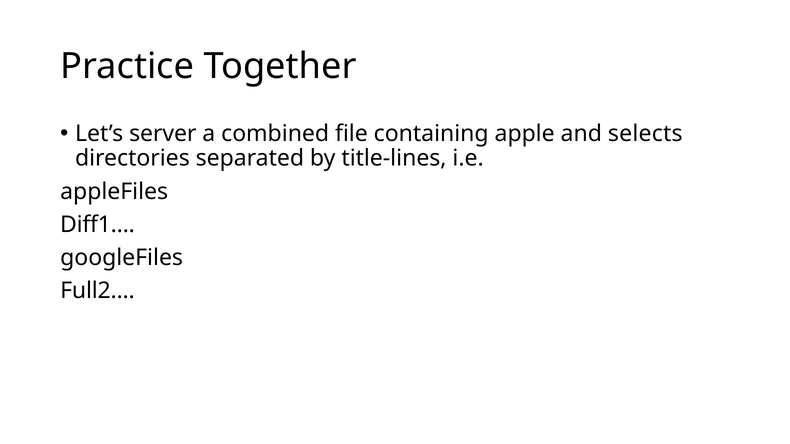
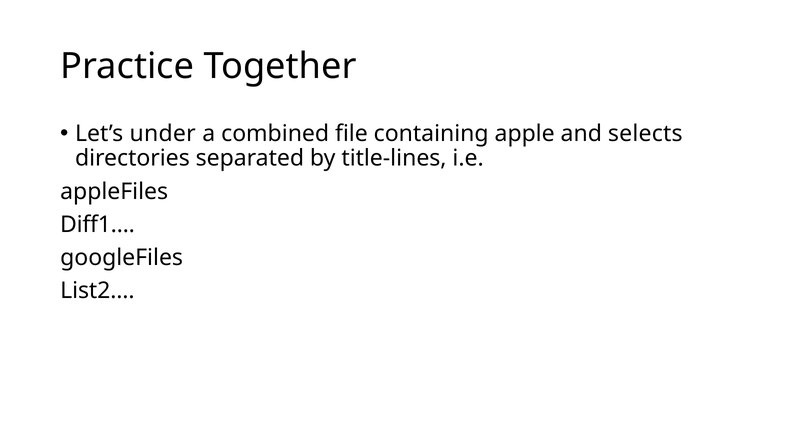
server: server -> under
Full2…: Full2… -> List2…
